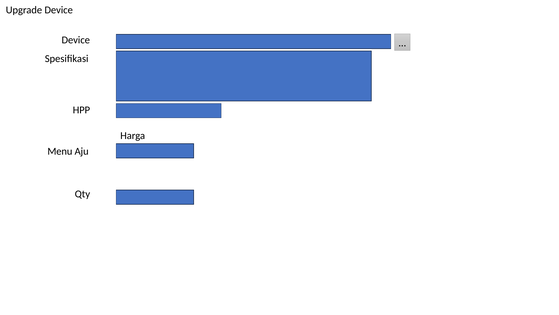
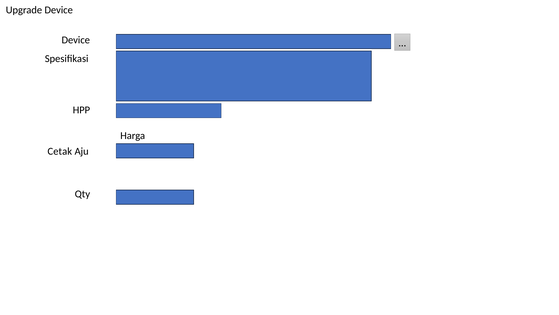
Menu: Menu -> Cetak
